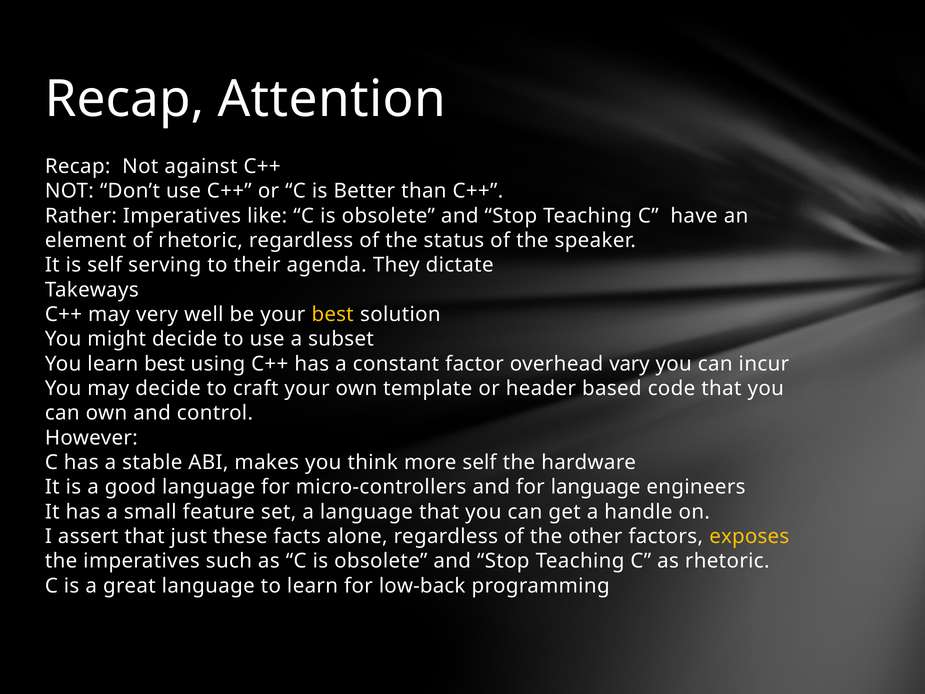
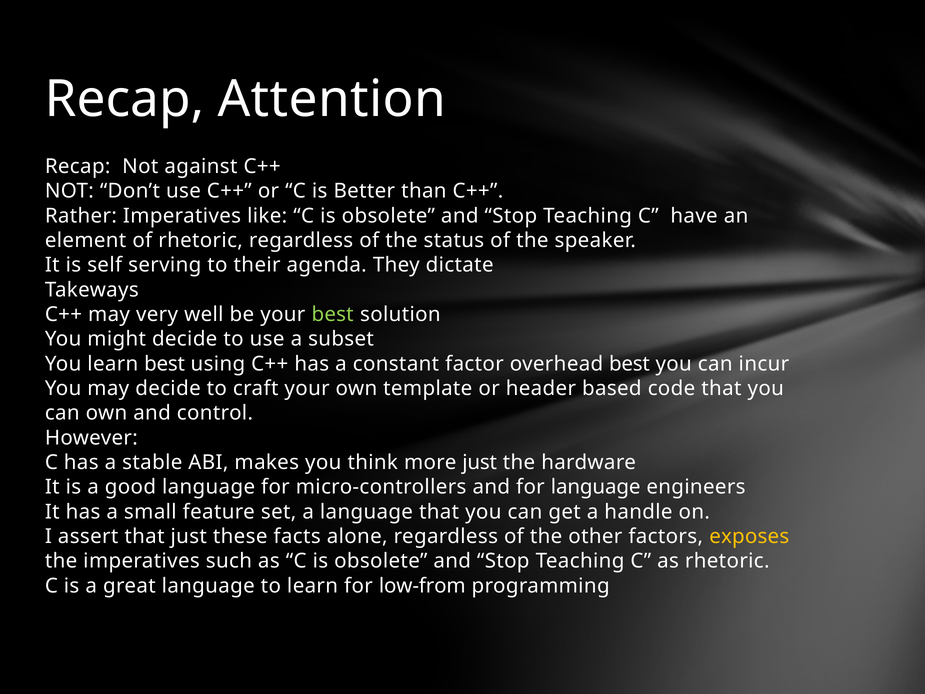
best at (333, 314) colour: yellow -> light green
overhead vary: vary -> best
more self: self -> just
low-back: low-back -> low-from
